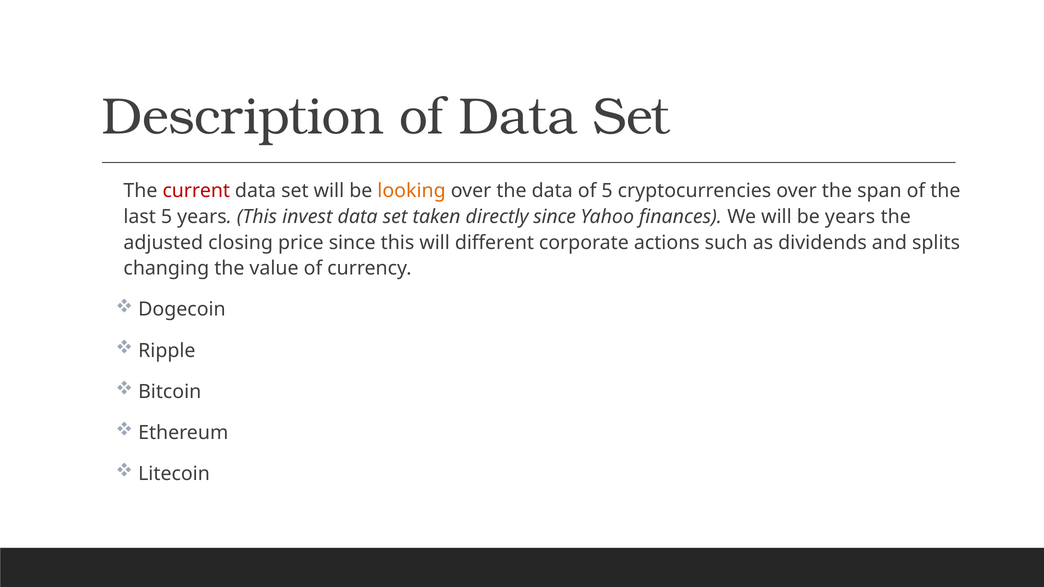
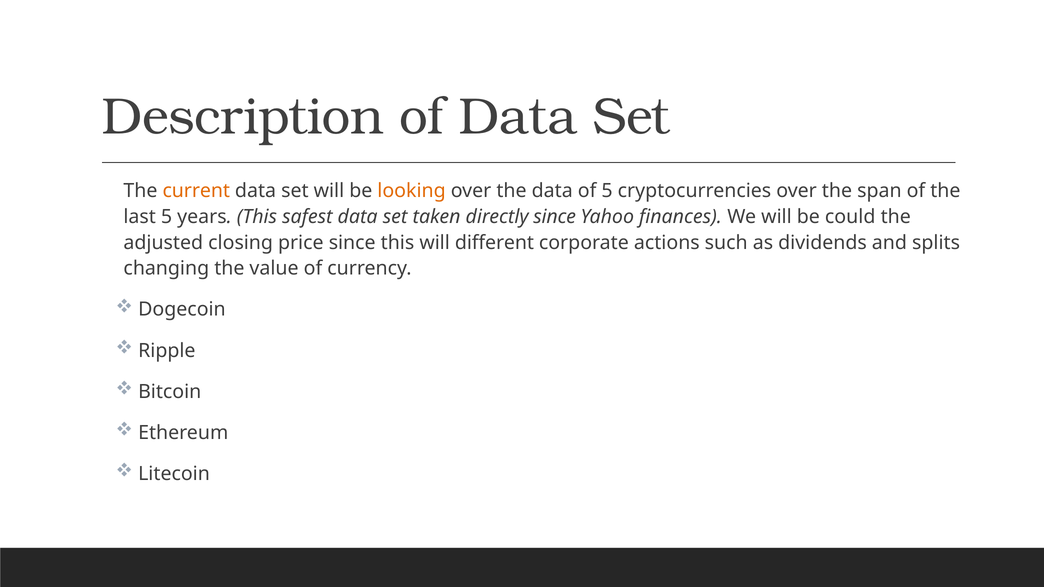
current colour: red -> orange
invest: invest -> safest
be years: years -> could
